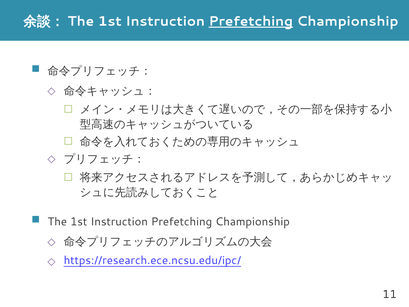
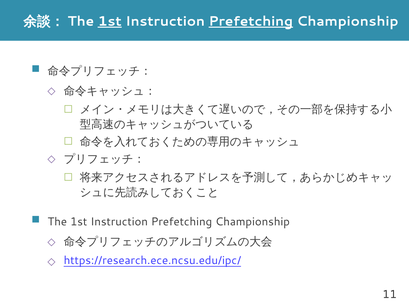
1st at (110, 21) underline: none -> present
